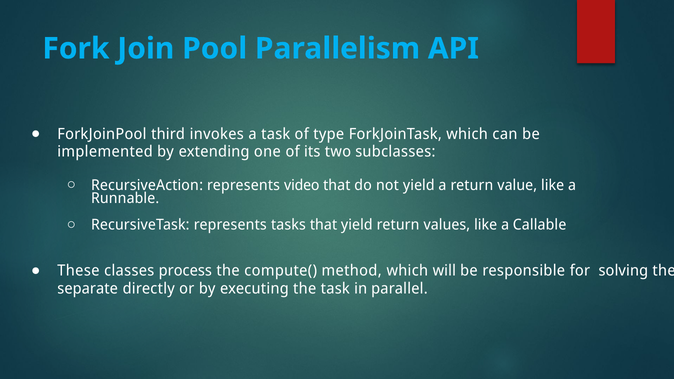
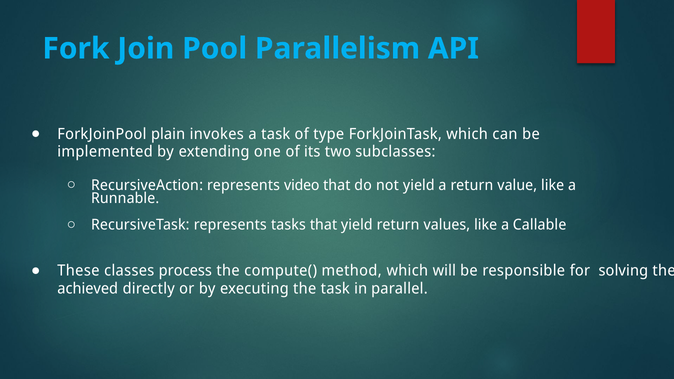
third: third -> plain
separate: separate -> achieved
